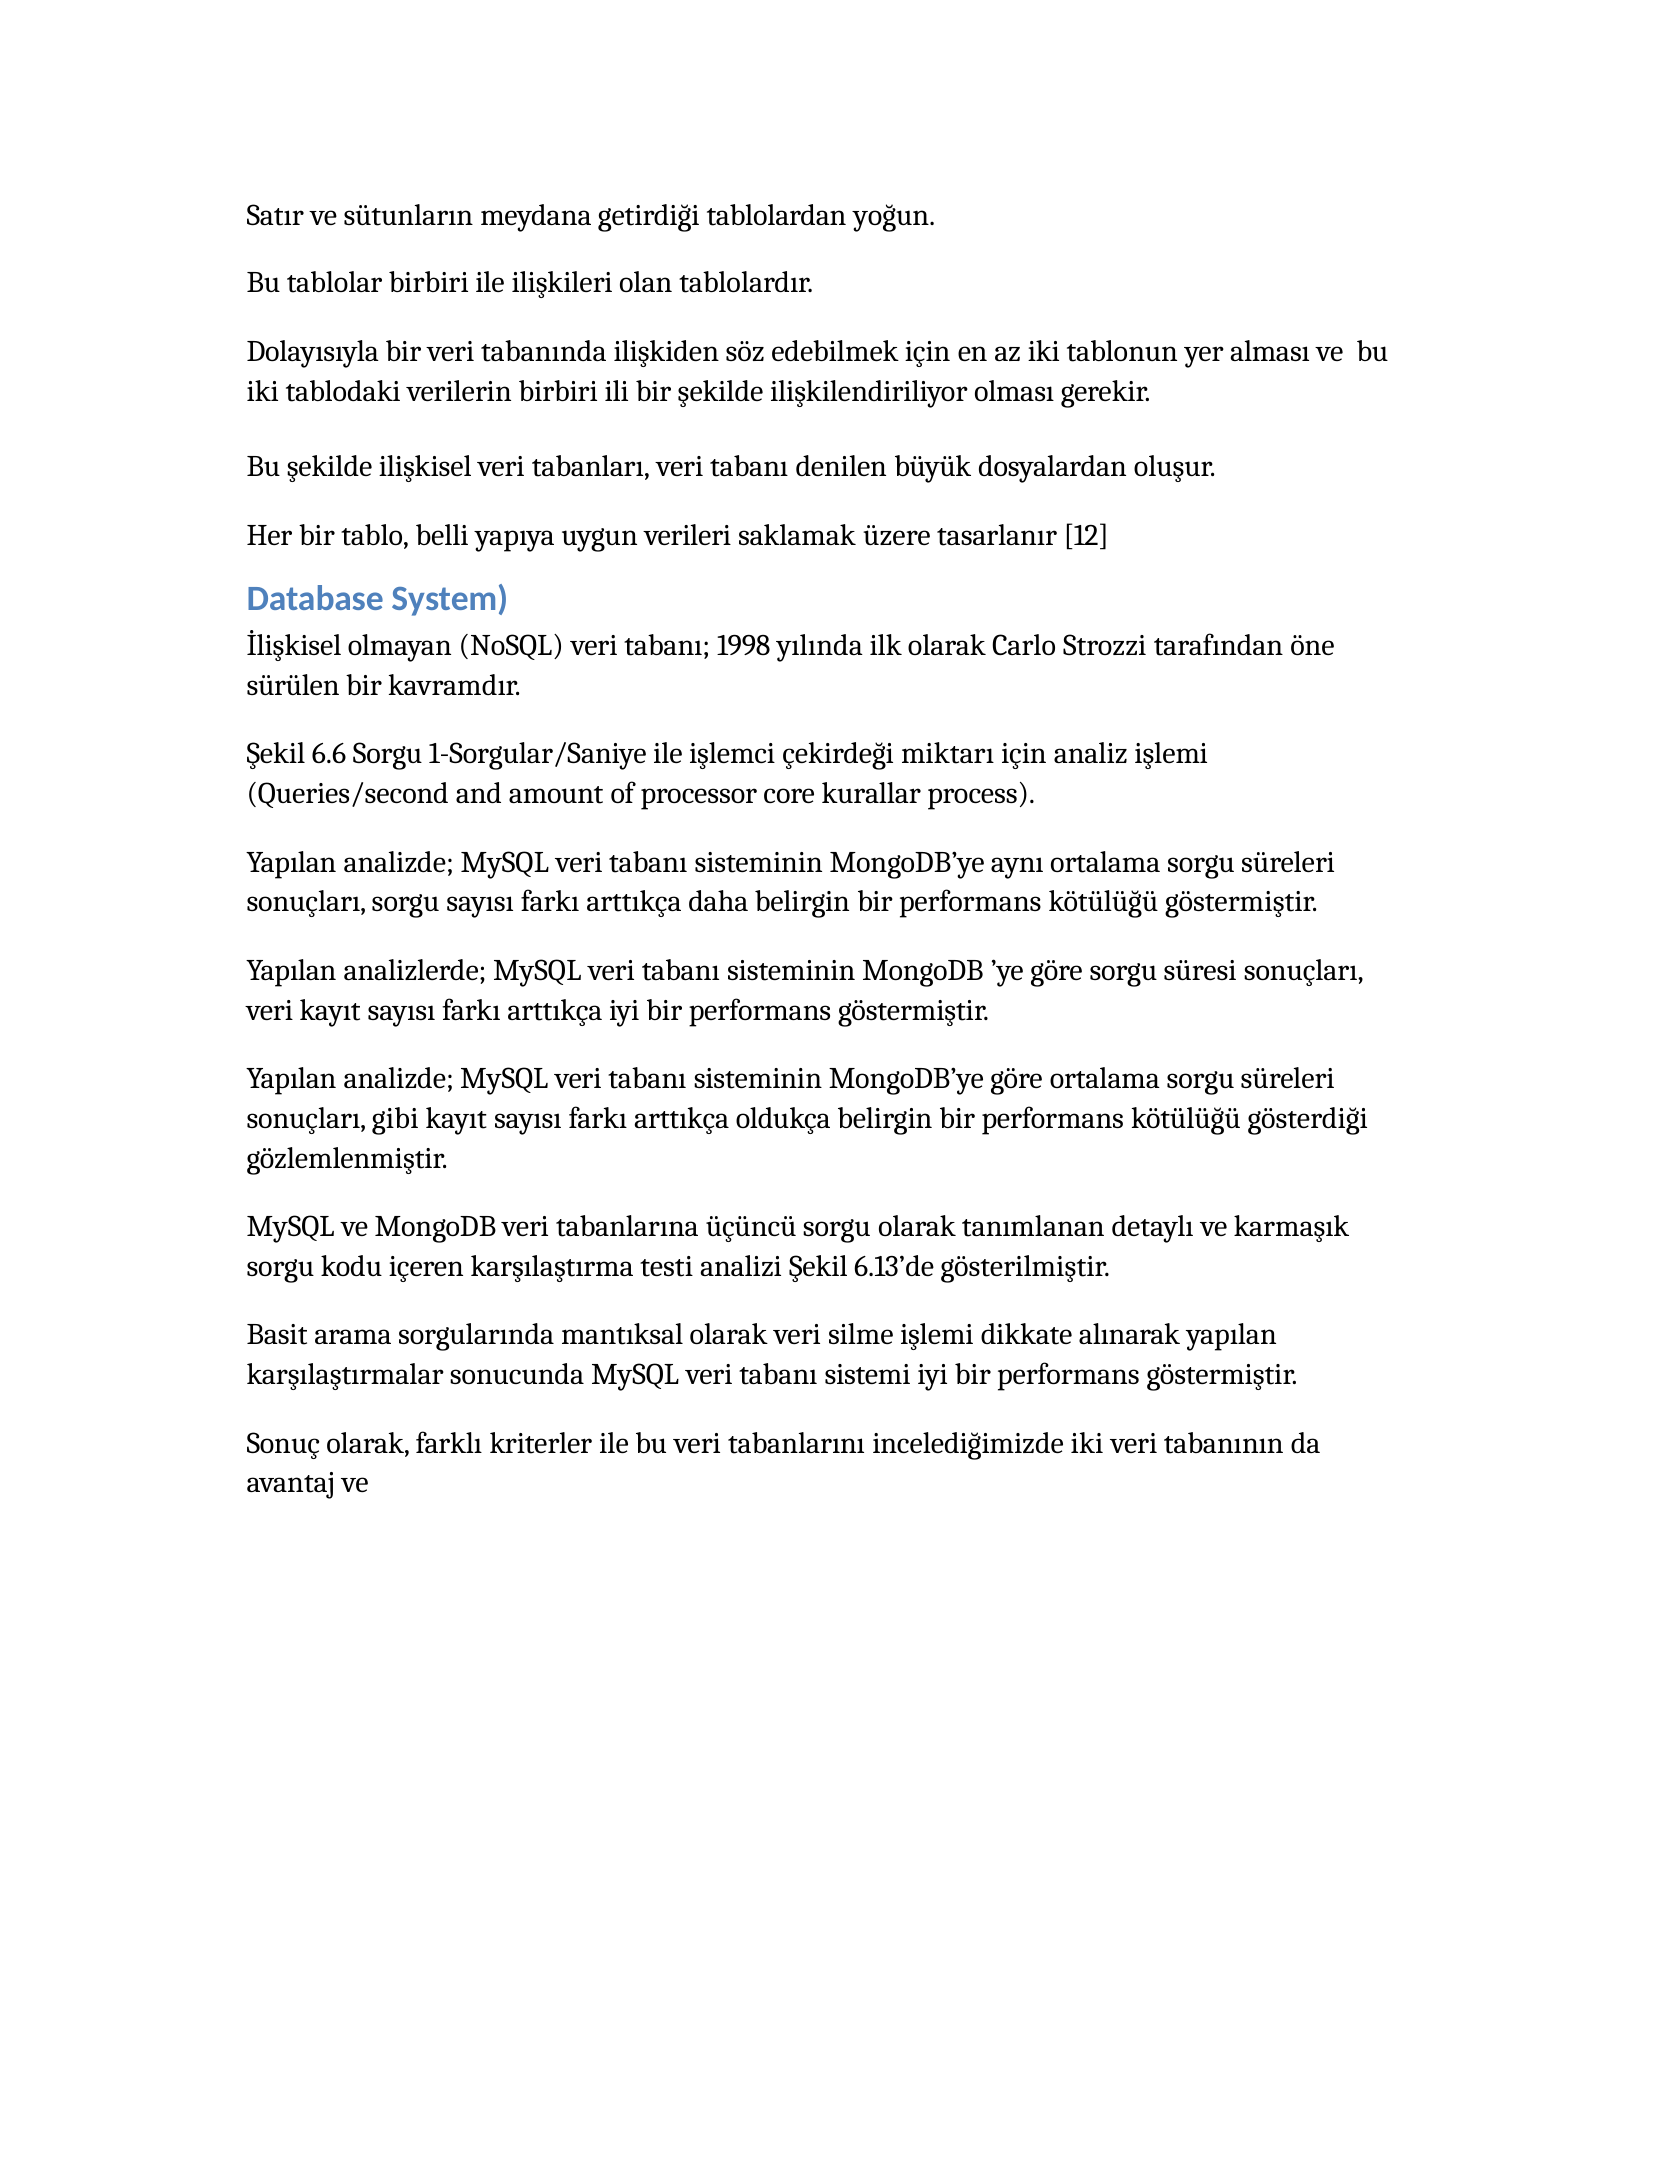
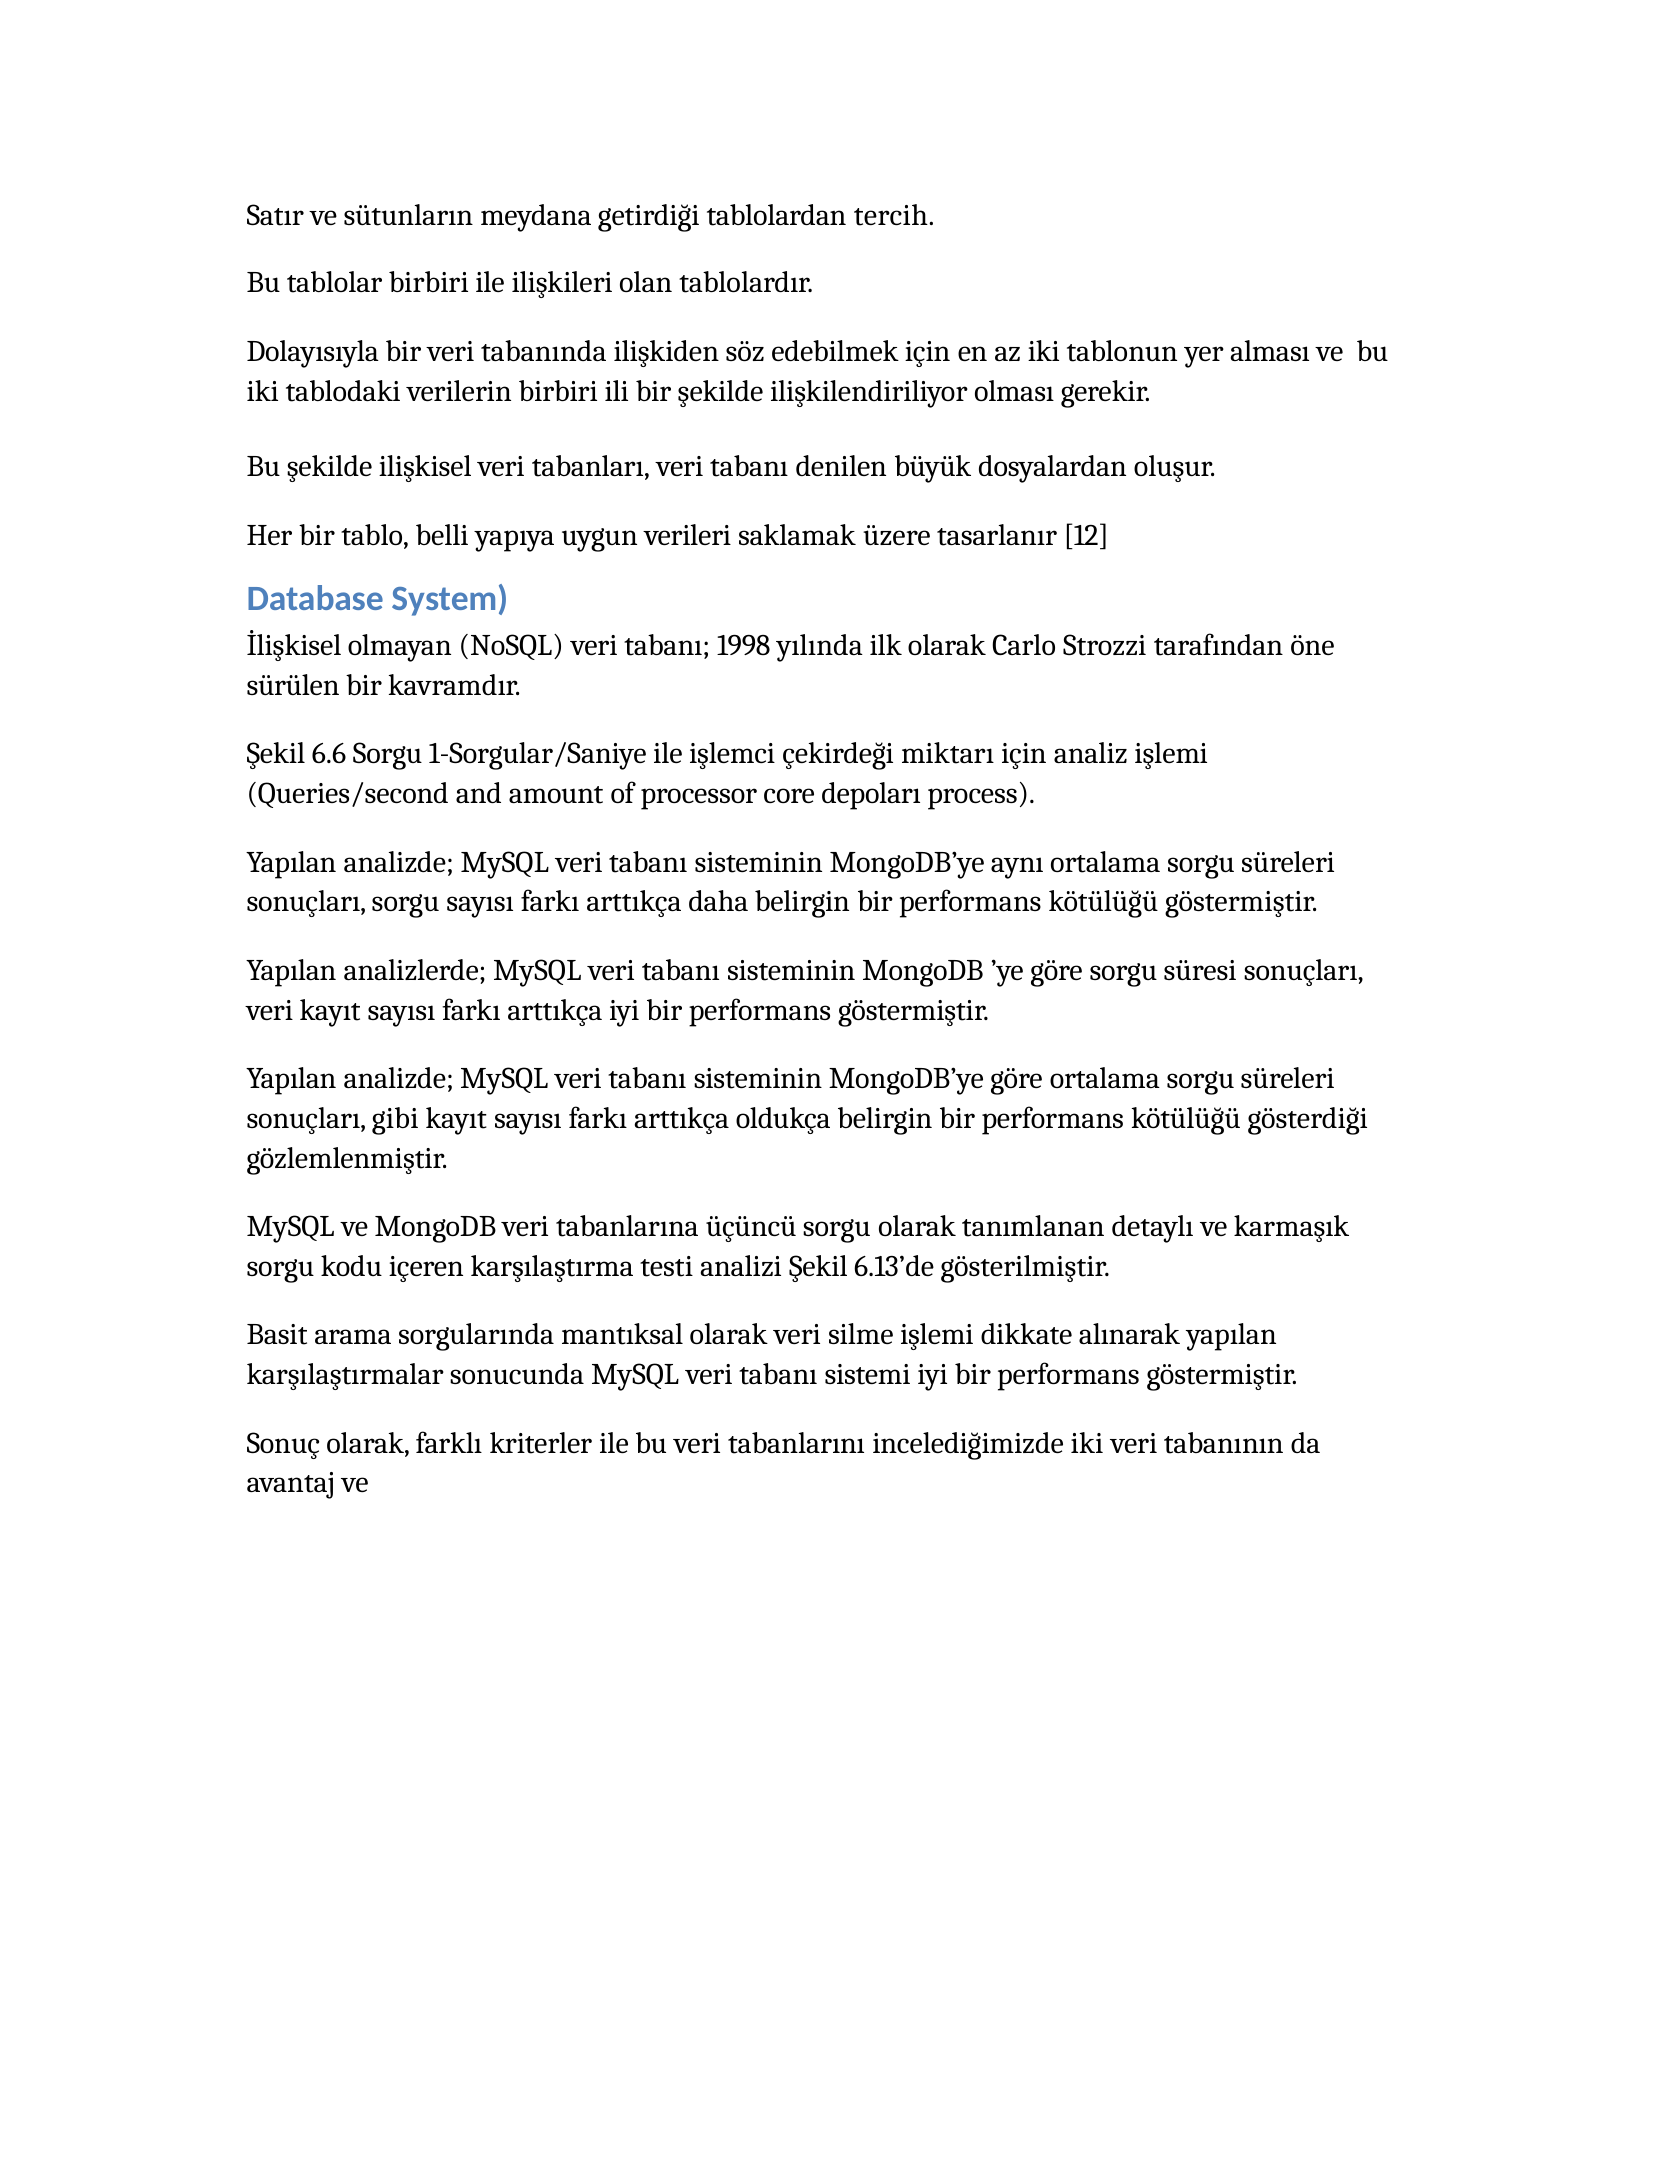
yoğun: yoğun -> tercih
kurallar: kurallar -> depoları
